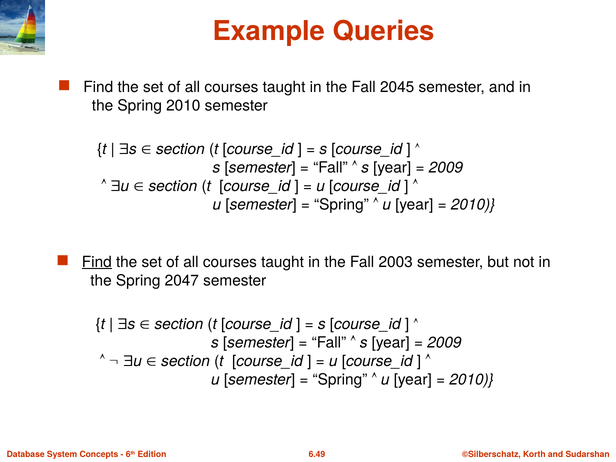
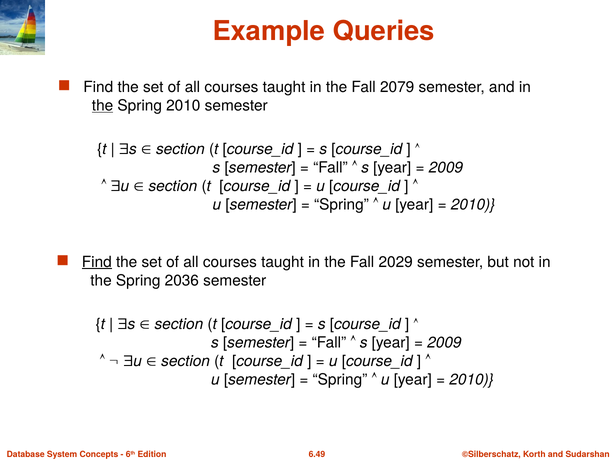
2045: 2045 -> 2079
the at (103, 106) underline: none -> present
2003: 2003 -> 2029
2047: 2047 -> 2036
